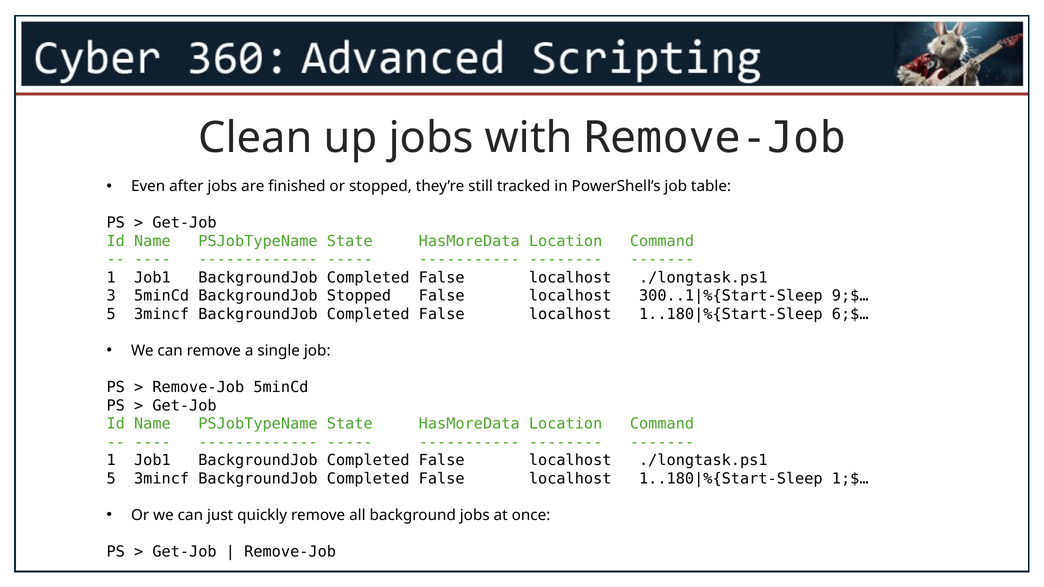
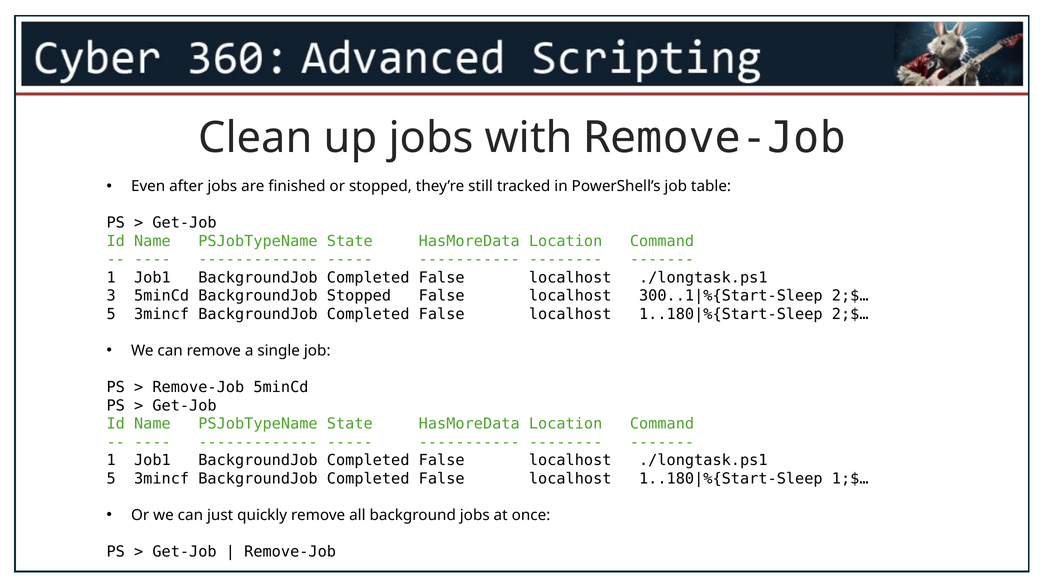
9;$… at (850, 296): 9;$… -> 2;$…
6;$… at (850, 314): 6;$… -> 2;$…
